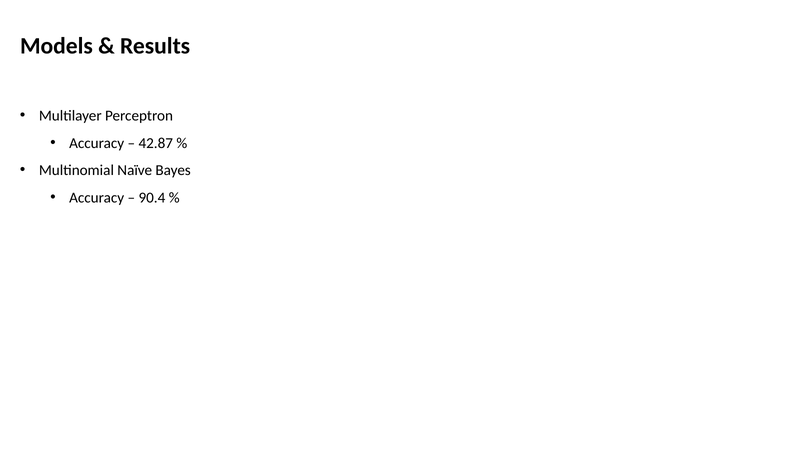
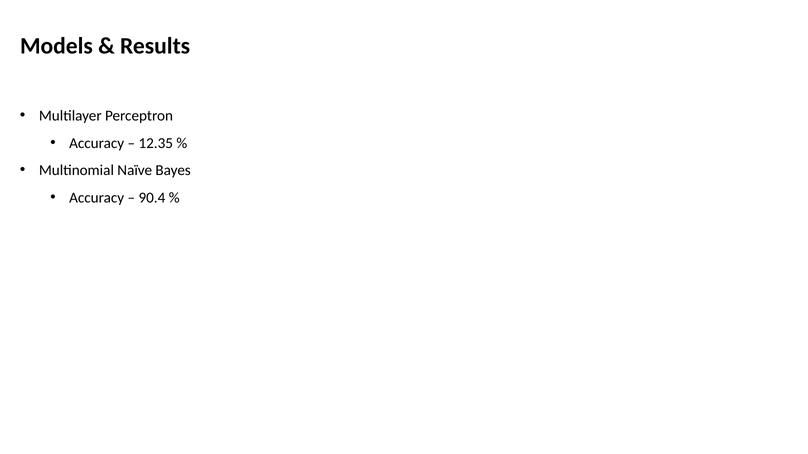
42.87: 42.87 -> 12.35
